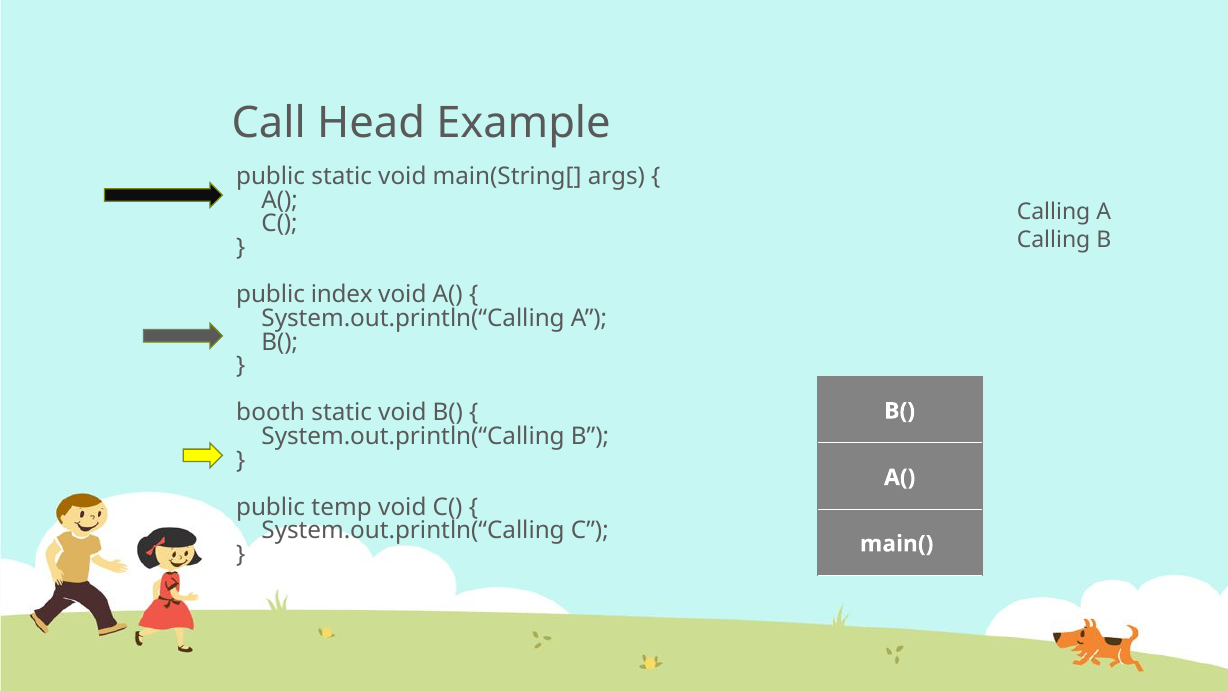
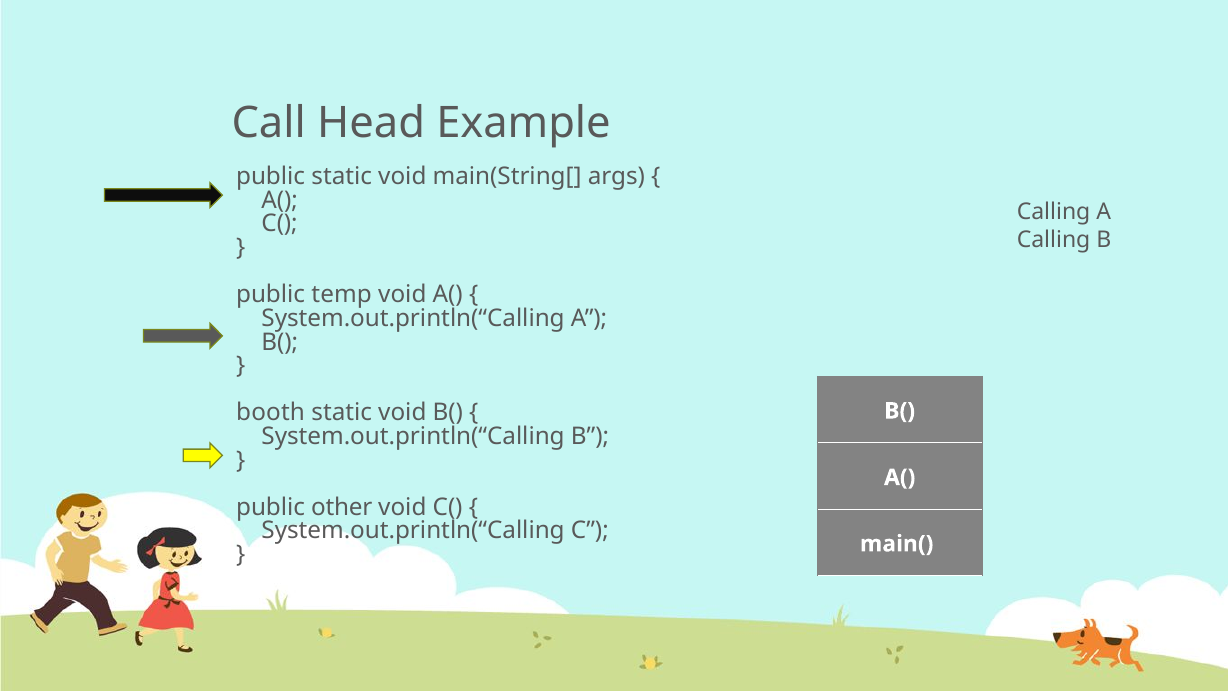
index: index -> temp
temp: temp -> other
